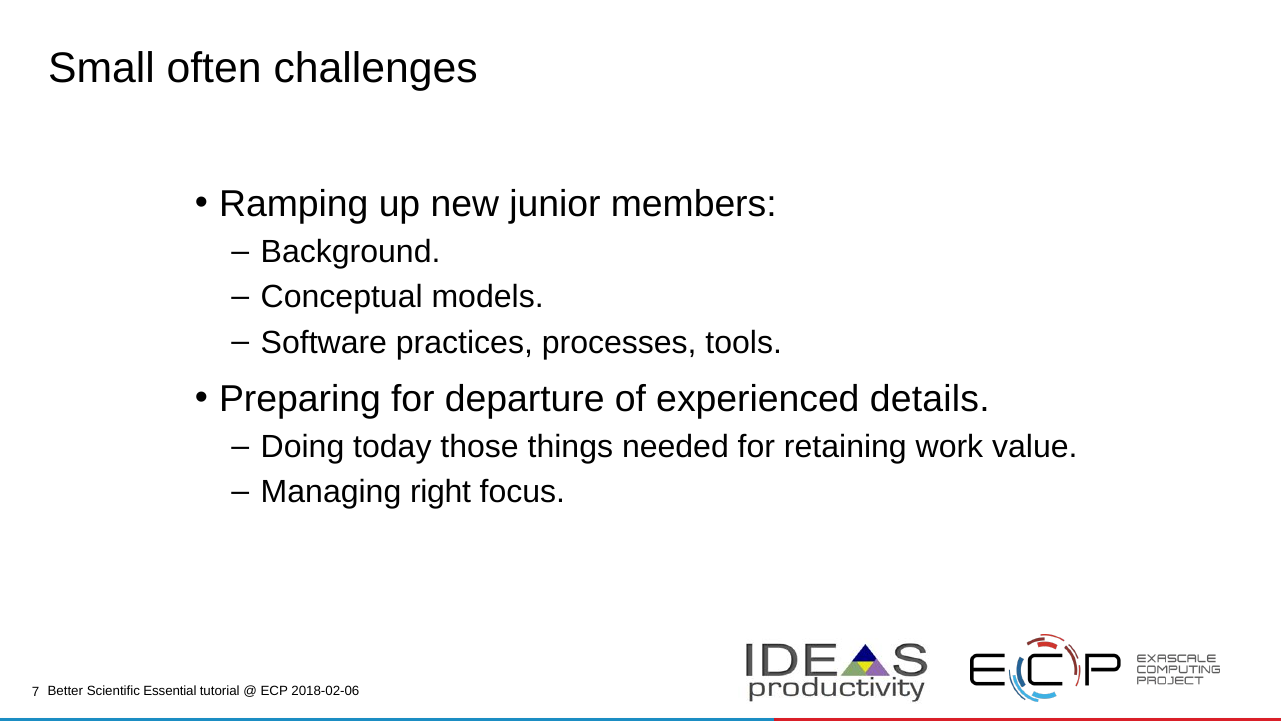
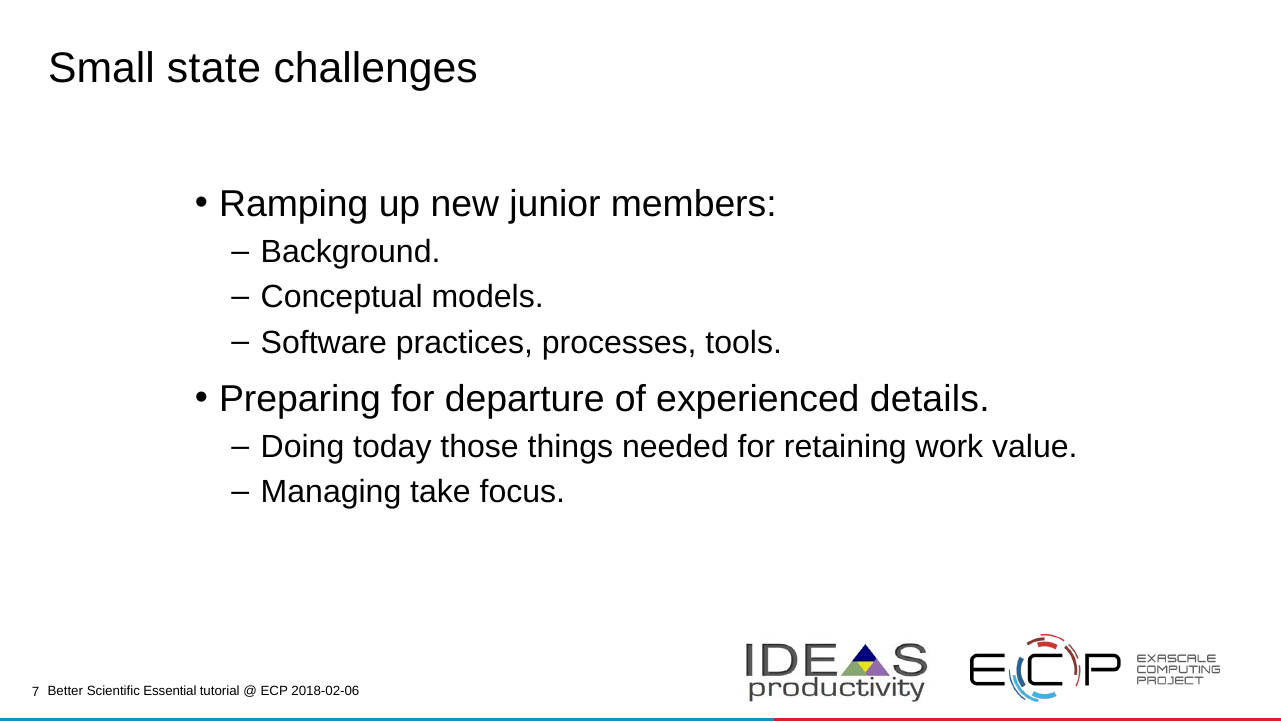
often: often -> state
right: right -> take
